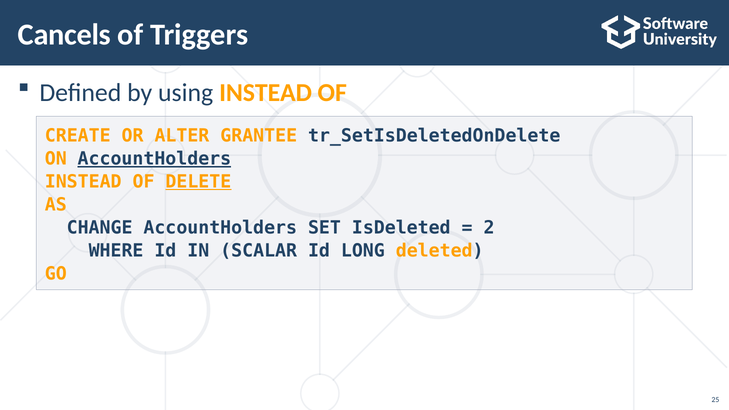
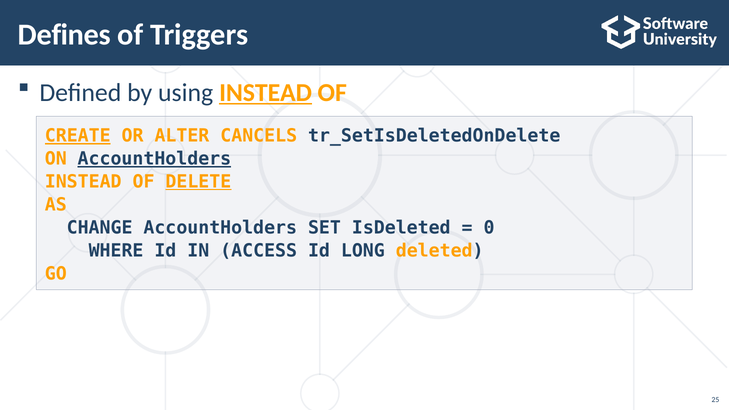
Cancels: Cancels -> Defines
INSTEAD at (266, 93) underline: none -> present
CREATE underline: none -> present
GRANTEE: GRANTEE -> CANCELS
2: 2 -> 0
SCALAR: SCALAR -> ACCESS
